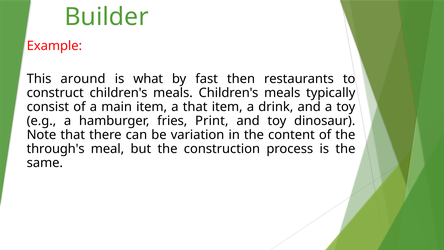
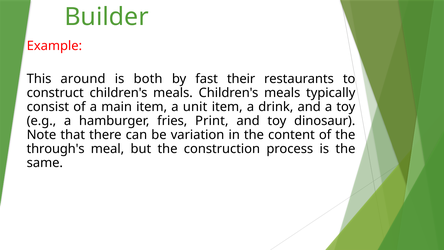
what: what -> both
then: then -> their
a that: that -> unit
